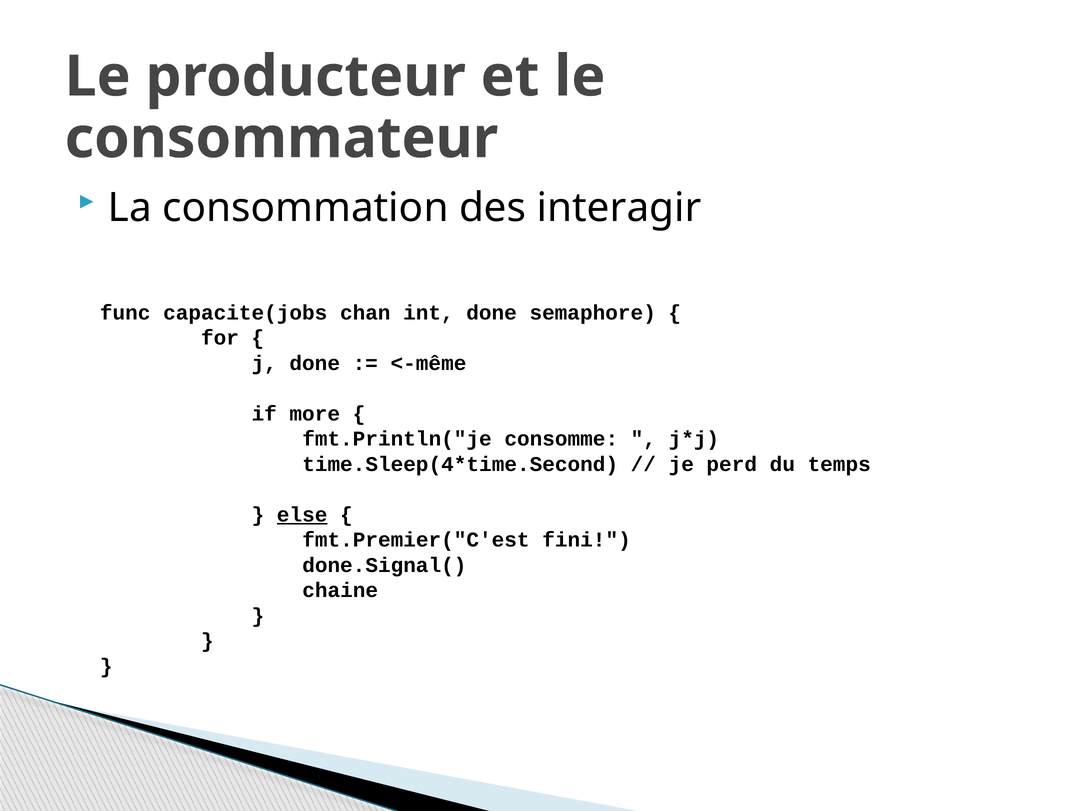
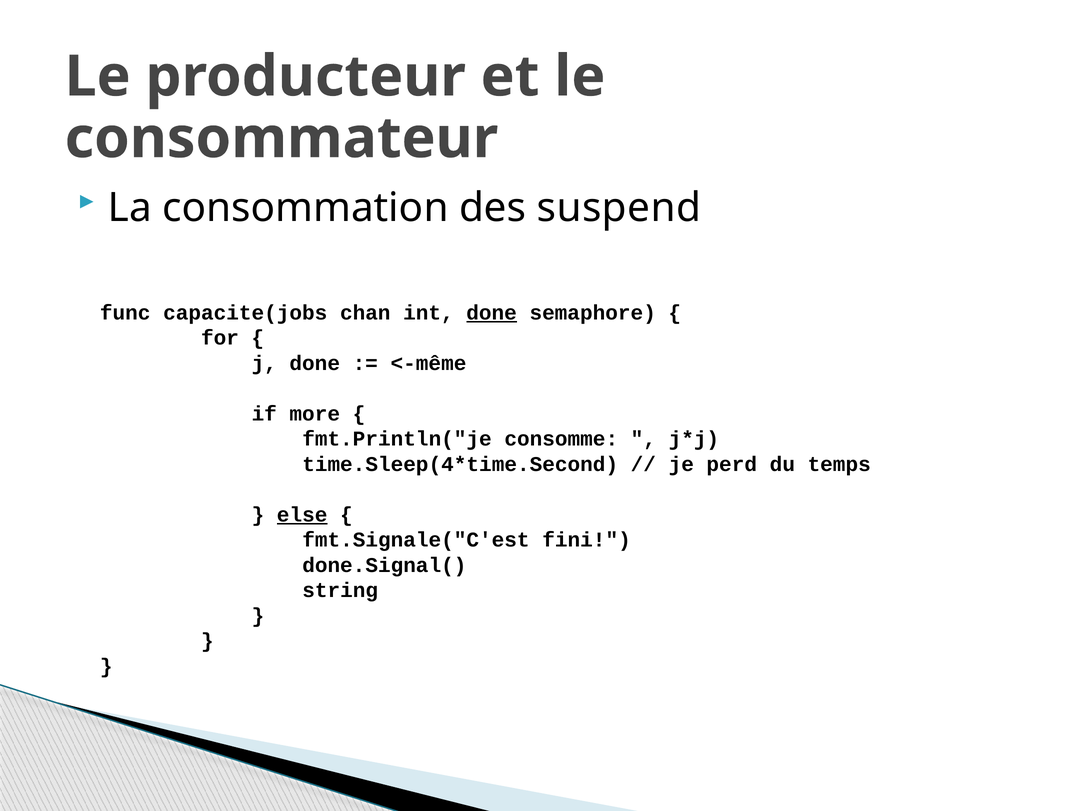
interagir: interagir -> suspend
done at (492, 313) underline: none -> present
fmt.Premier("C'est: fmt.Premier("C'est -> fmt.Signale("C'est
chaine: chaine -> string
